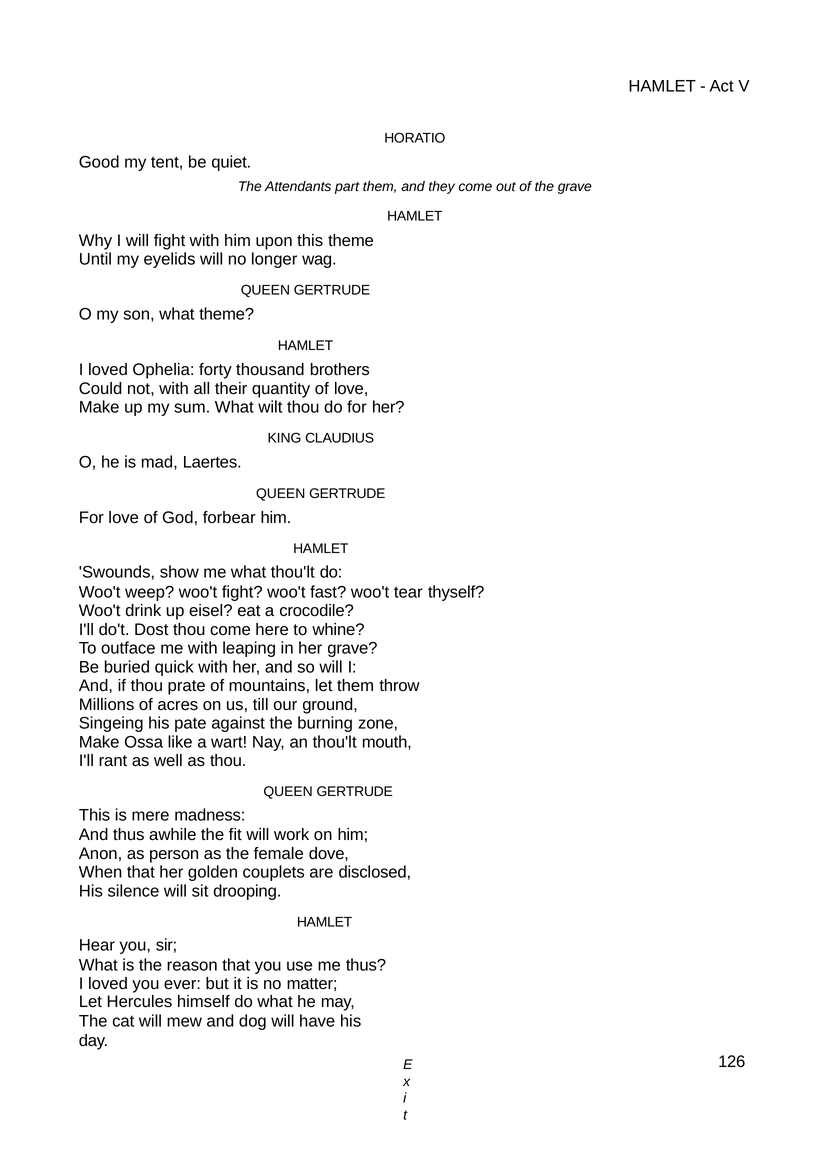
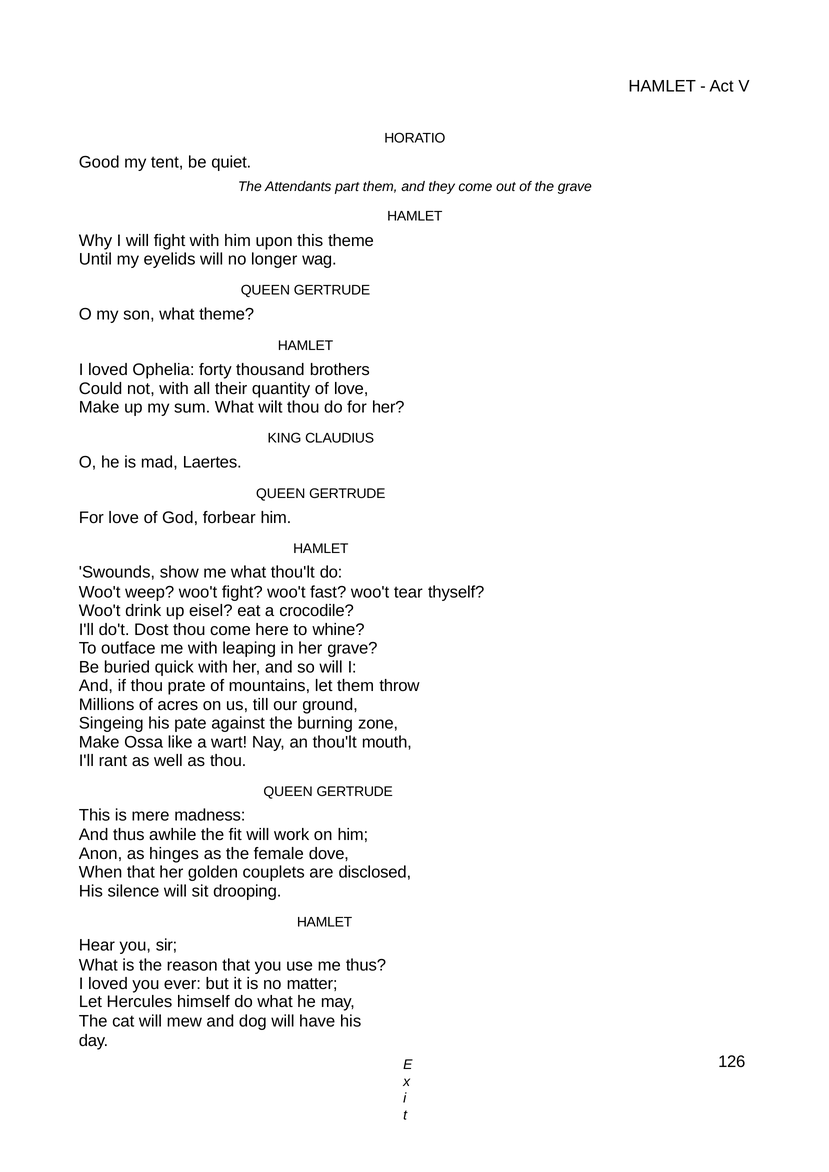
person: person -> hinges
